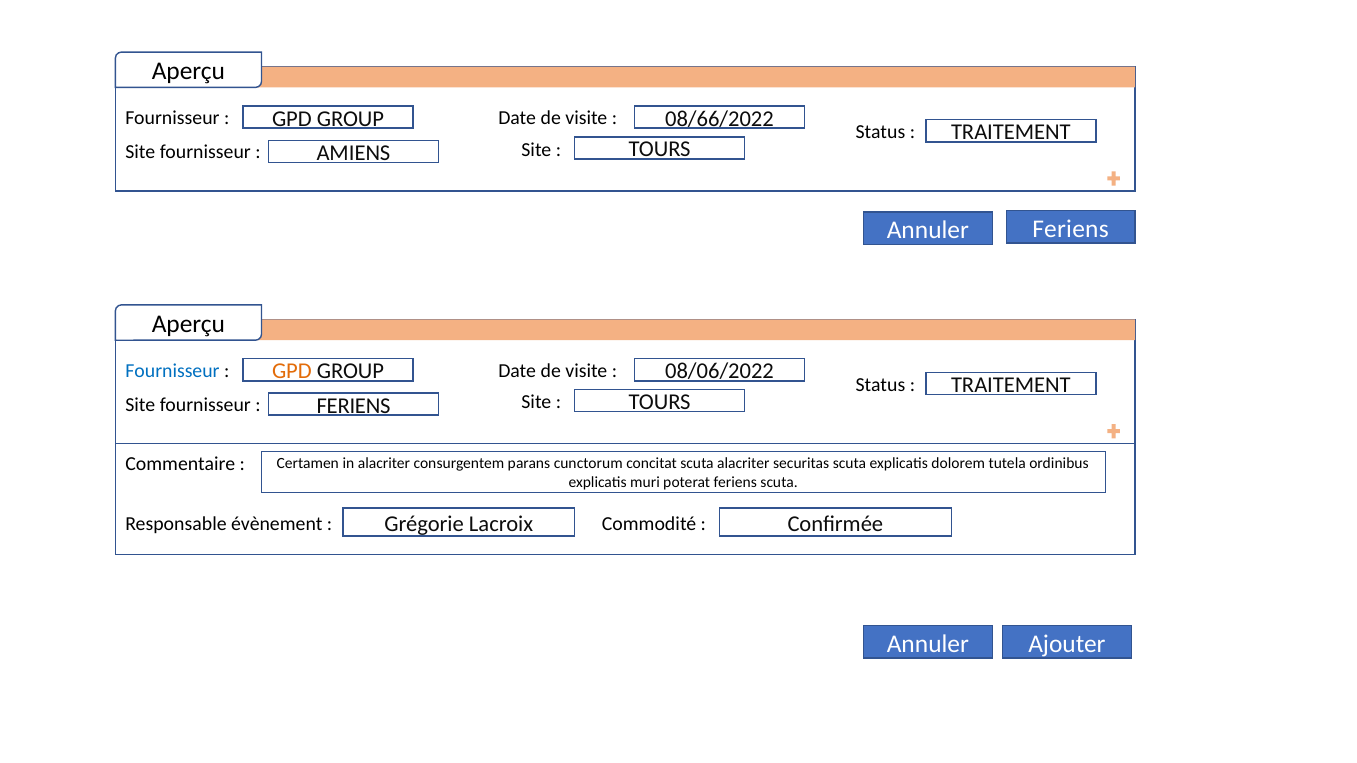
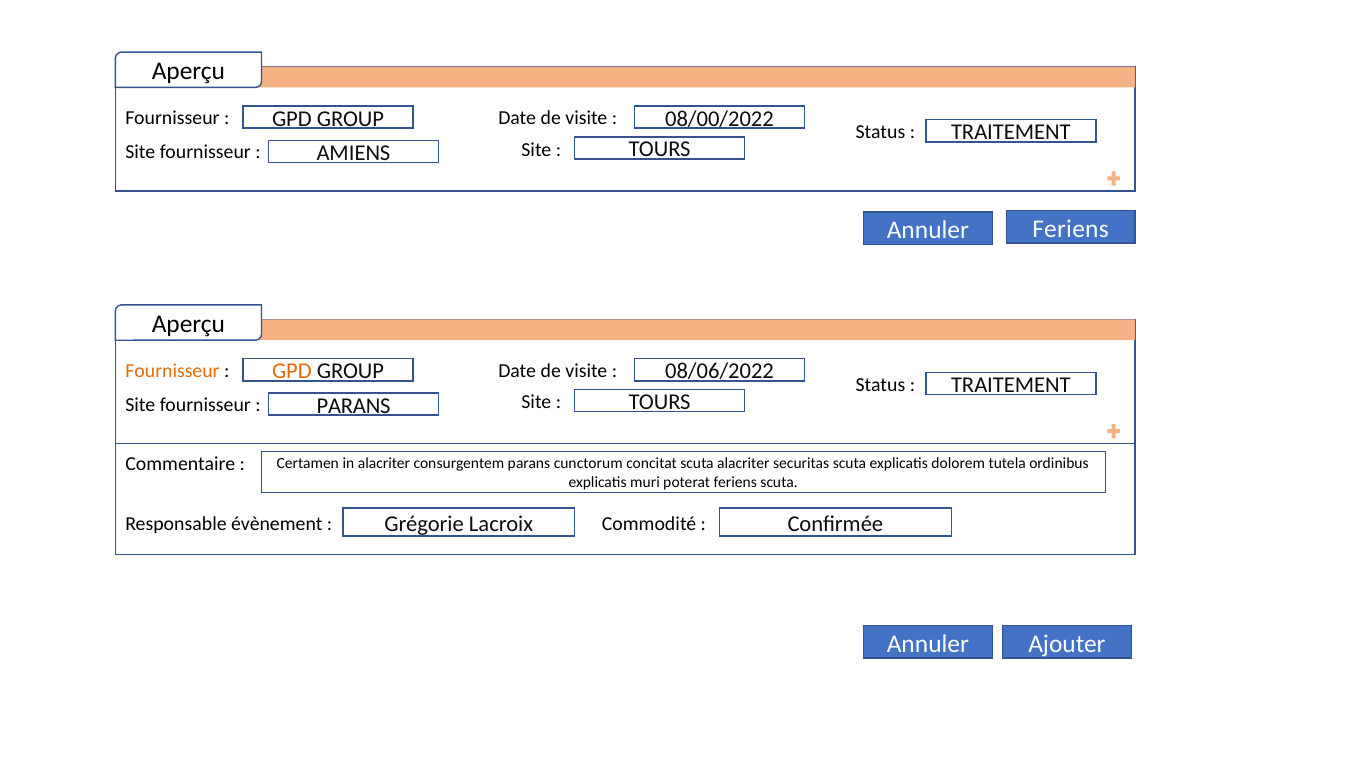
08/66/2022: 08/66/2022 -> 08/00/2022
Fournisseur at (172, 371) colour: blue -> orange
FERIENS at (354, 406): FERIENS -> PARANS
